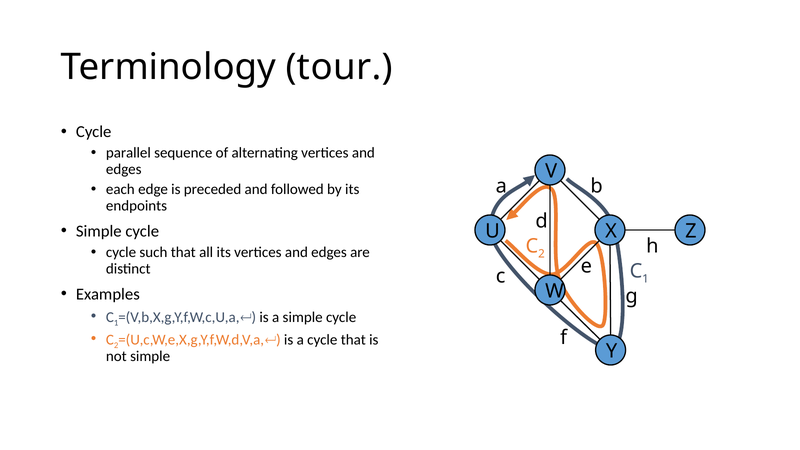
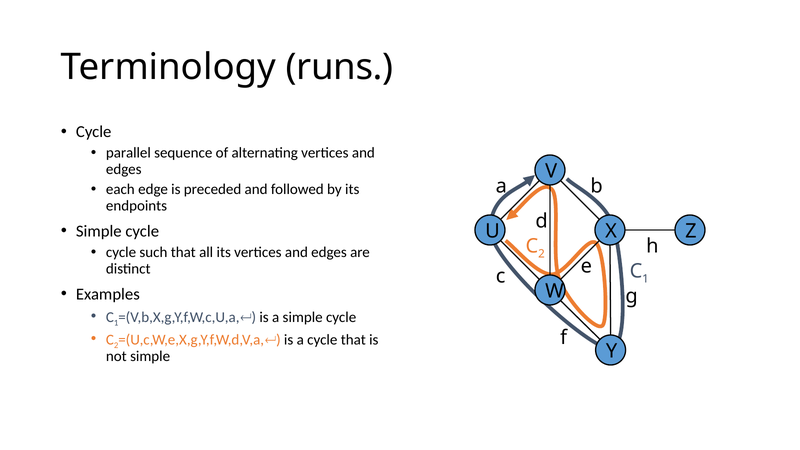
tour: tour -> runs
